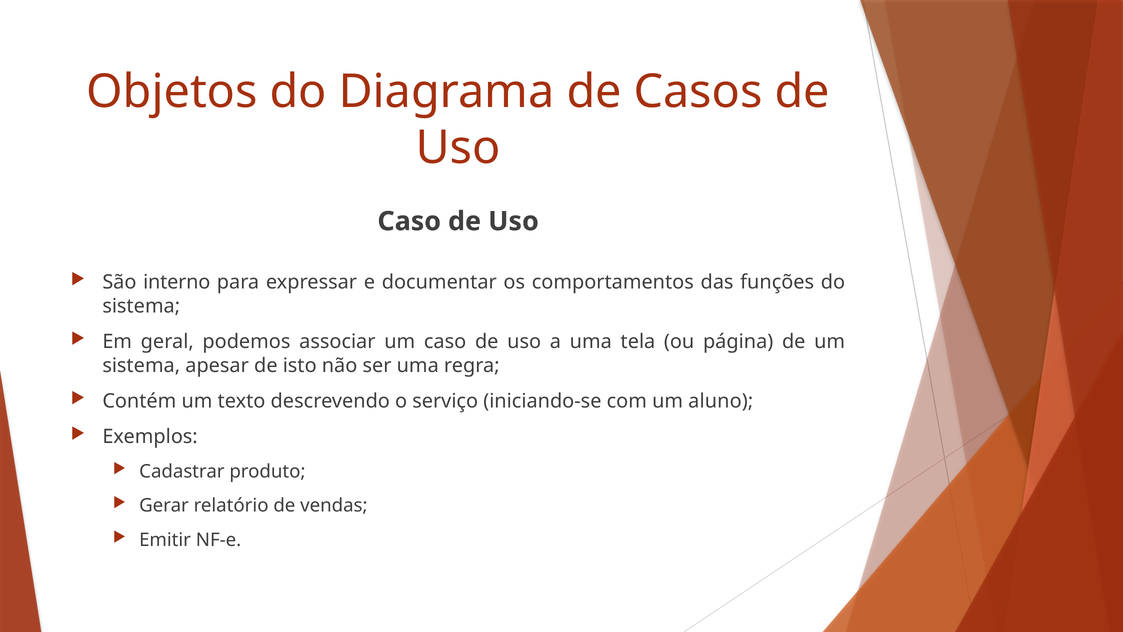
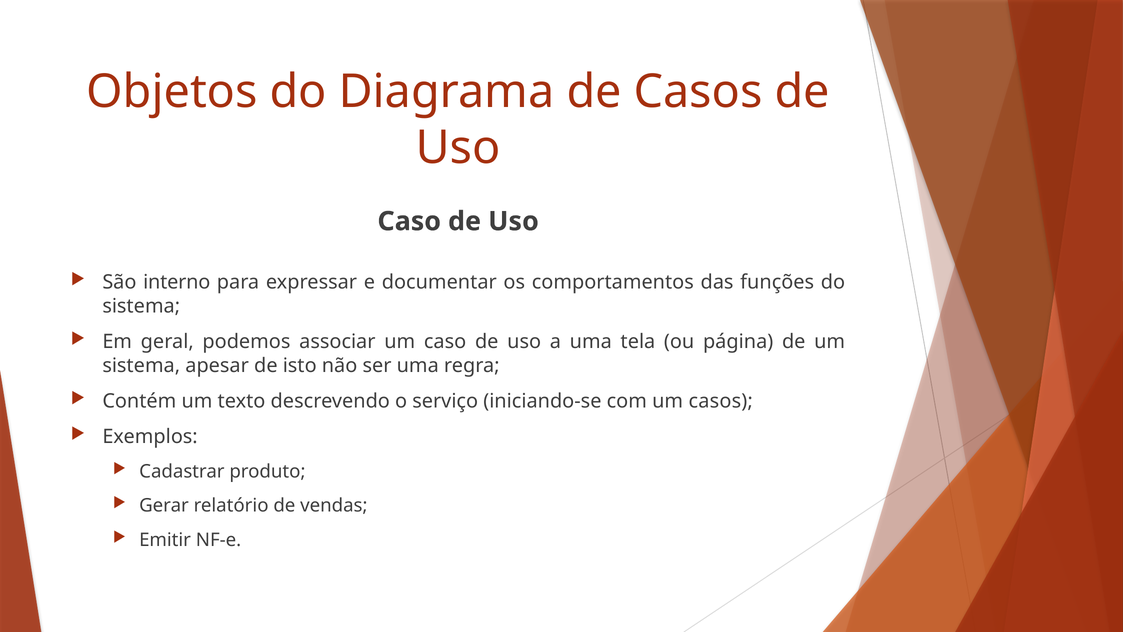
um aluno: aluno -> casos
